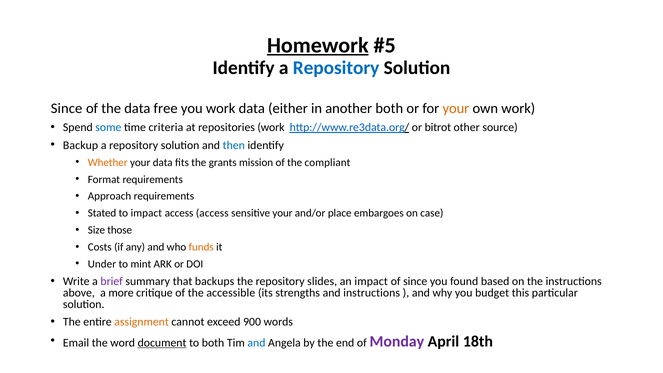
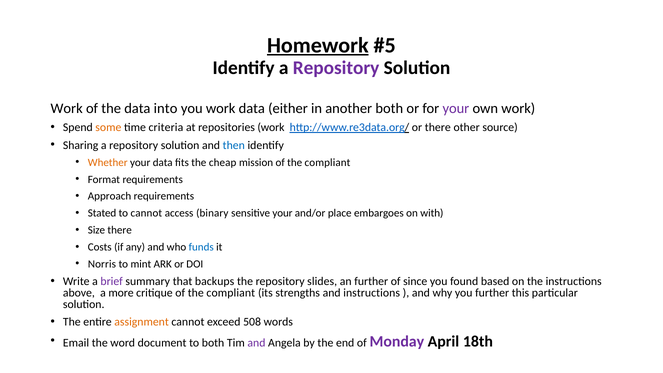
Repository at (336, 68) colour: blue -> purple
Since at (67, 108): Since -> Work
free: free -> into
your at (456, 108) colour: orange -> purple
some colour: blue -> orange
or bitrot: bitrot -> there
Backup: Backup -> Sharing
grants: grants -> cheap
to impact: impact -> cannot
access access: access -> binary
case: case -> with
Size those: those -> there
funds colour: orange -> blue
Under: Under -> Norris
an impact: impact -> further
critique of the accessible: accessible -> compliant
you budget: budget -> further
900: 900 -> 508
document underline: present -> none
and at (256, 343) colour: blue -> purple
